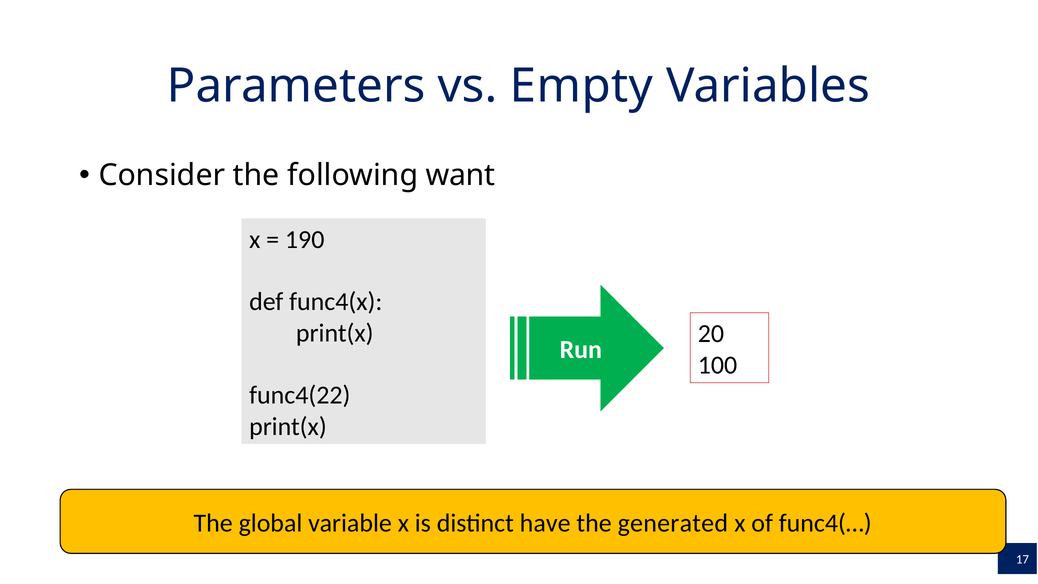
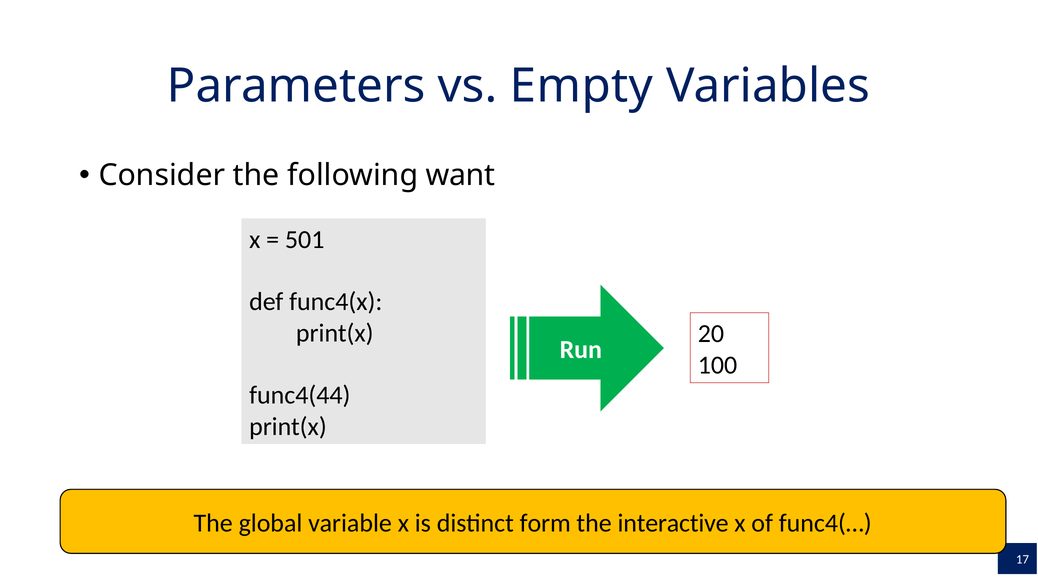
190: 190 -> 501
func4(22: func4(22 -> func4(44
have: have -> form
generated: generated -> interactive
